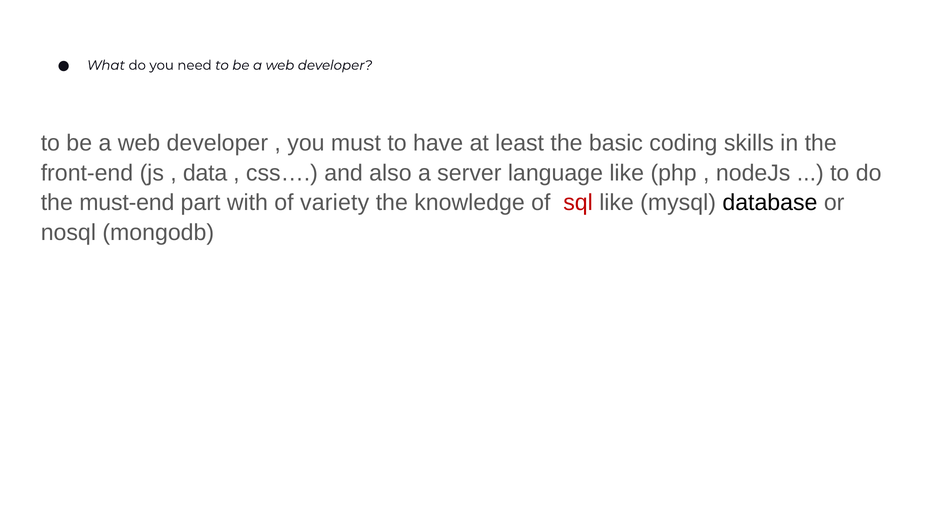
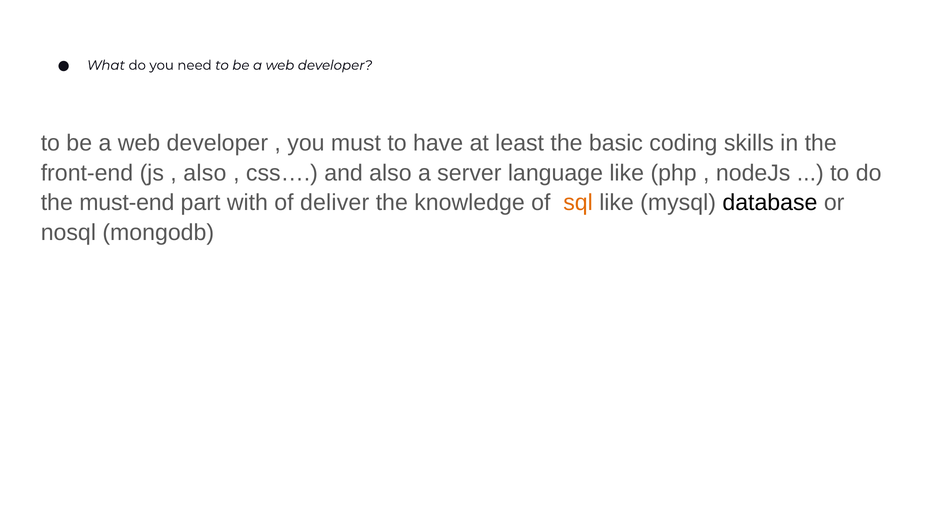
data at (205, 173): data -> also
variety: variety -> deliver
sql colour: red -> orange
